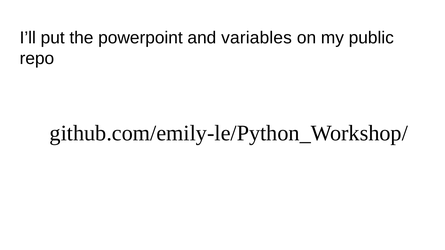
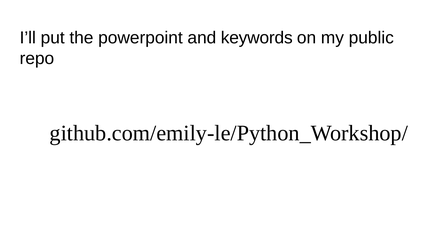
variables: variables -> keywords
